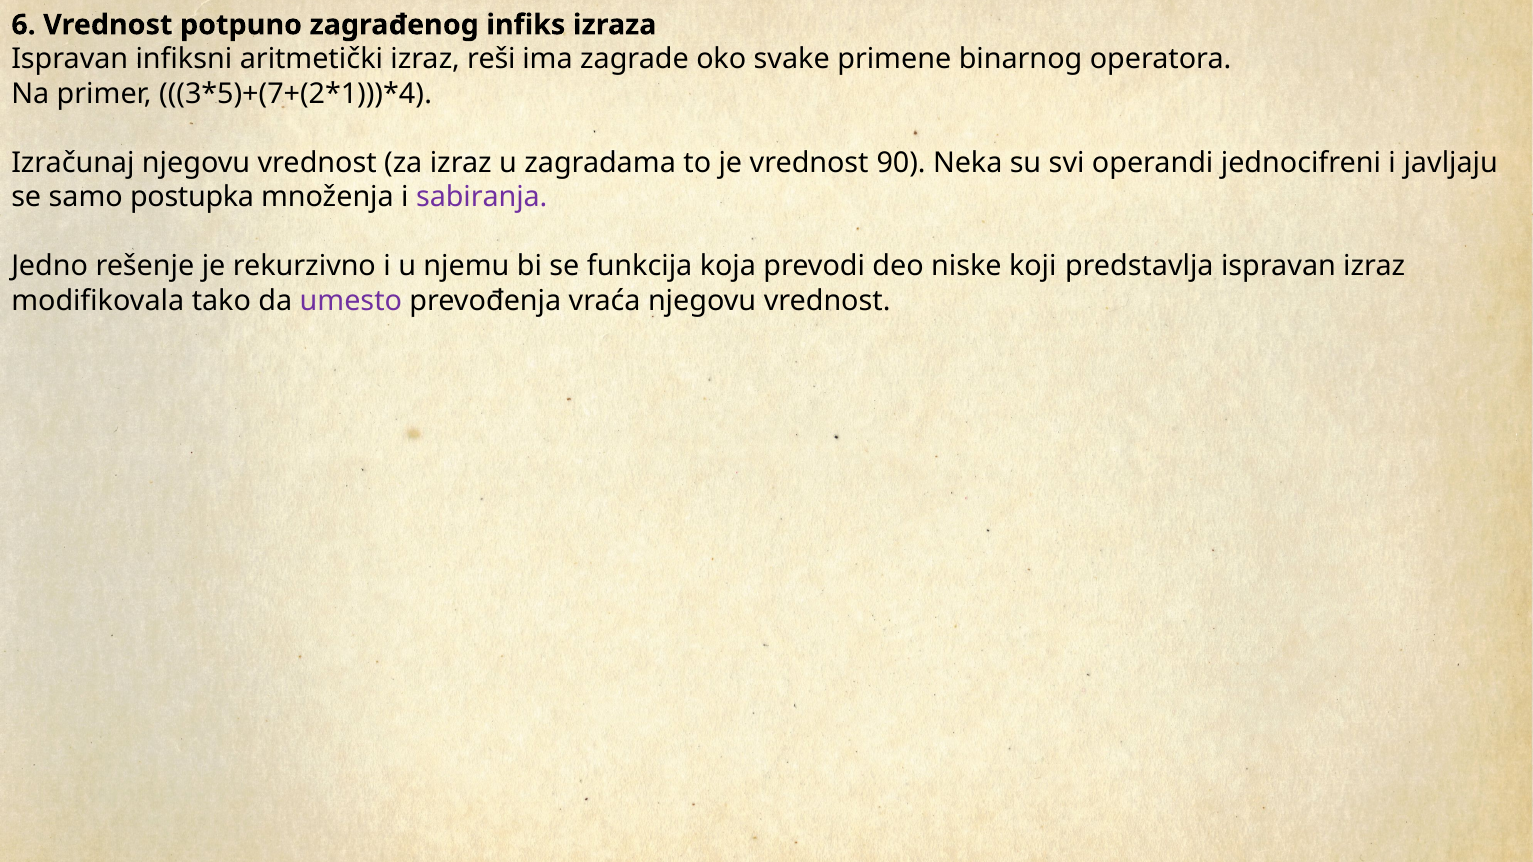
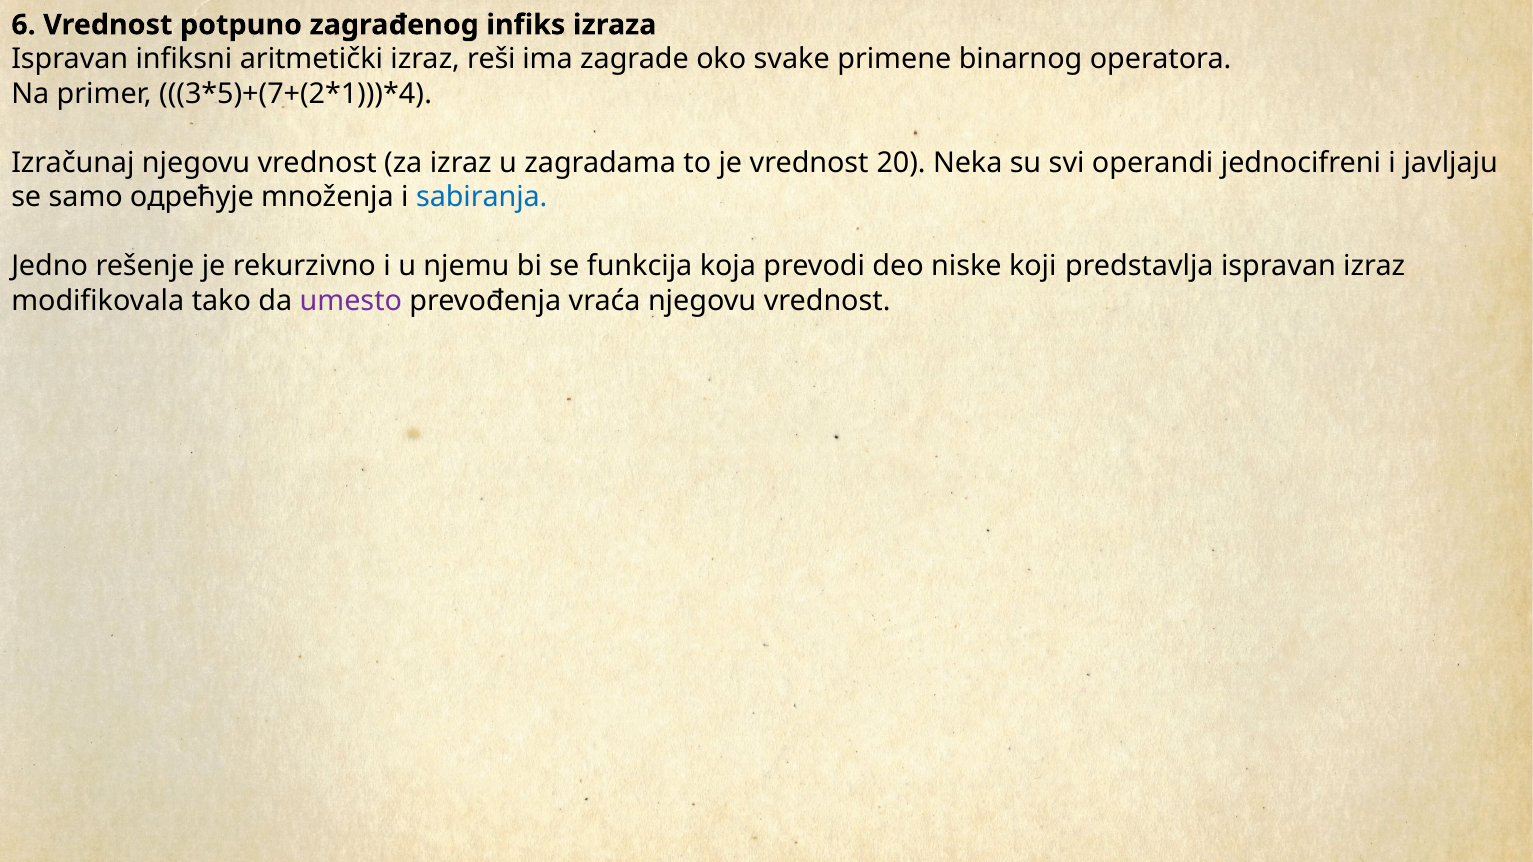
90: 90 -> 20
postupka: postupka -> одрећује
sabiranja colour: purple -> blue
